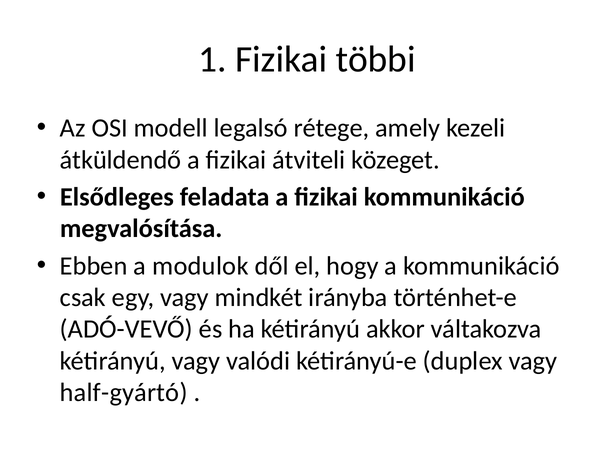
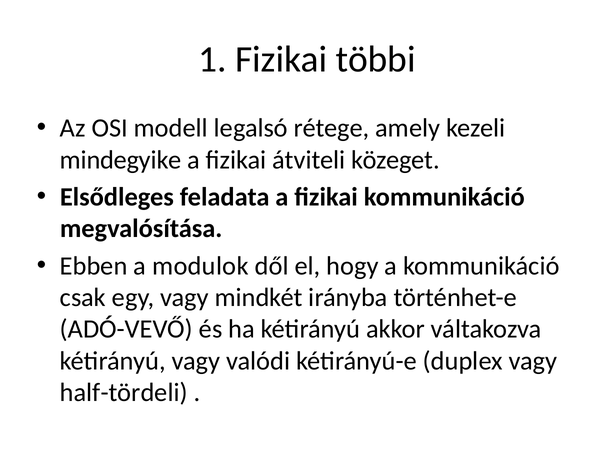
átküldendő: átküldendő -> mindegyike
half-gyártó: half-gyártó -> half-tördeli
